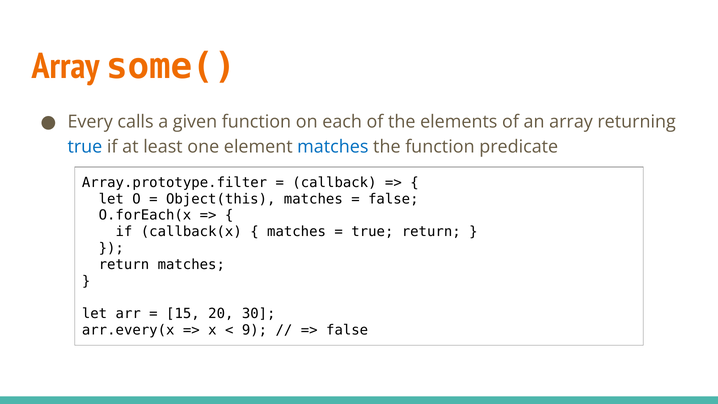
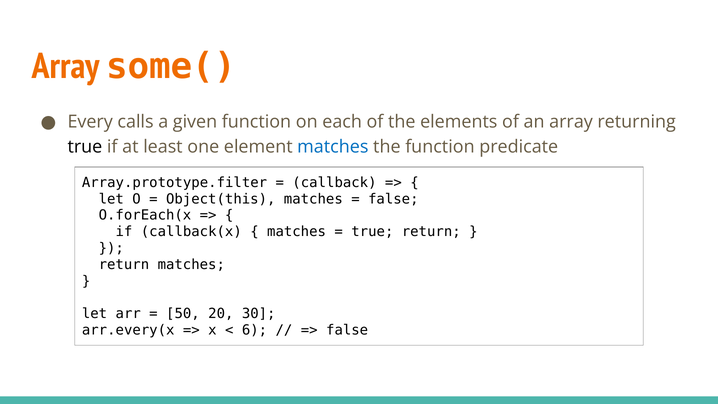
true at (85, 147) colour: blue -> black
15: 15 -> 50
9: 9 -> 6
